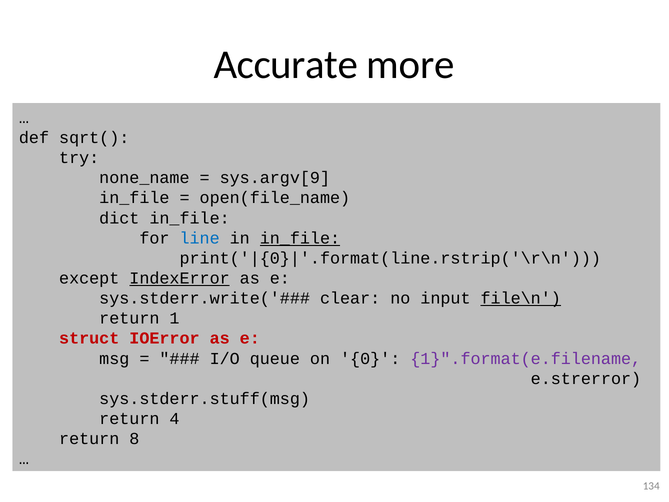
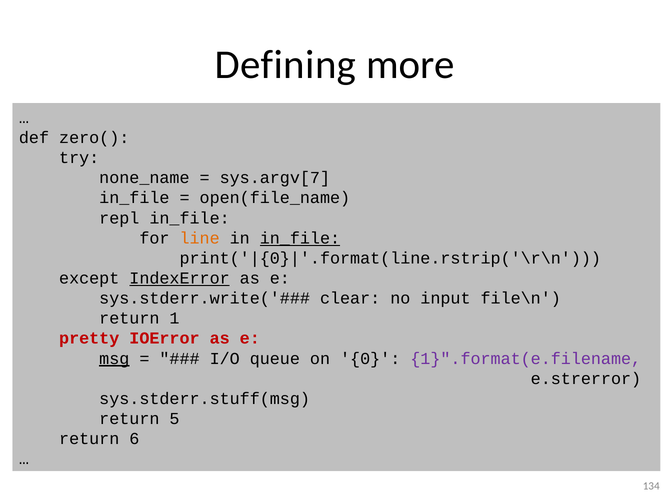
Accurate: Accurate -> Defining
sqrt(: sqrt( -> zero(
sys.argv[9: sys.argv[9 -> sys.argv[7
dict: dict -> repl
line colour: blue -> orange
file\n underline: present -> none
struct: struct -> pretty
msg underline: none -> present
4: 4 -> 5
8: 8 -> 6
